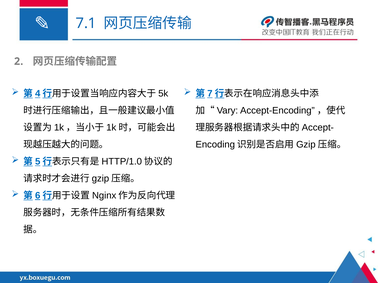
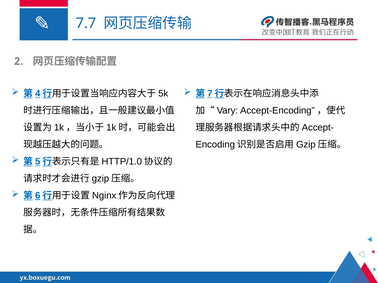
7.1: 7.1 -> 7.7
